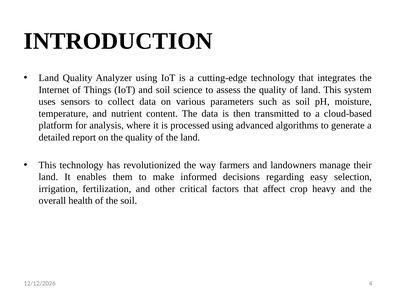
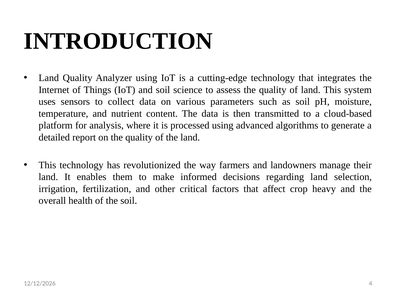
regarding easy: easy -> land
